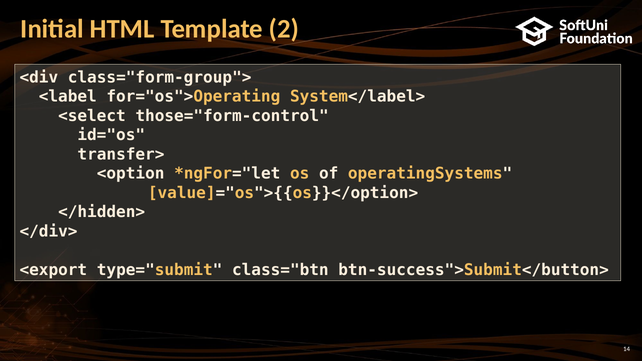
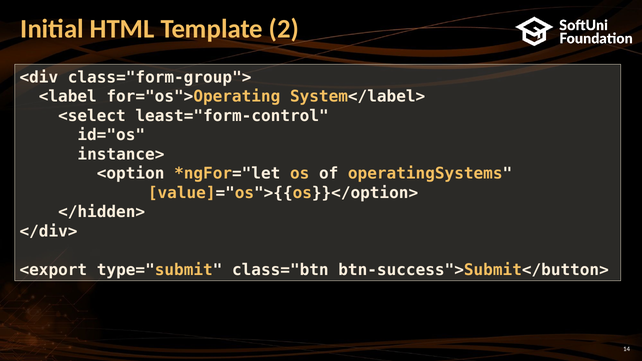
those="form-control: those="form-control -> least="form-control
transfer>: transfer> -> instance>
